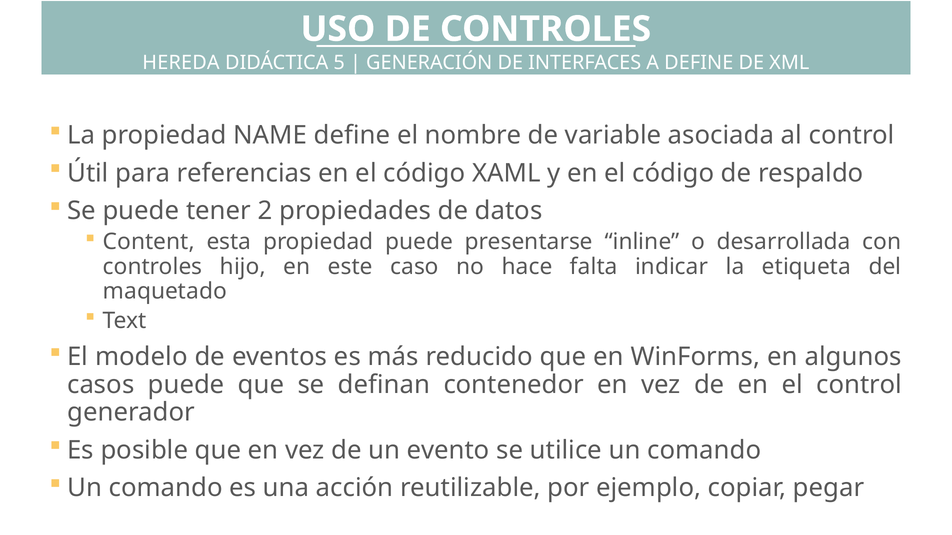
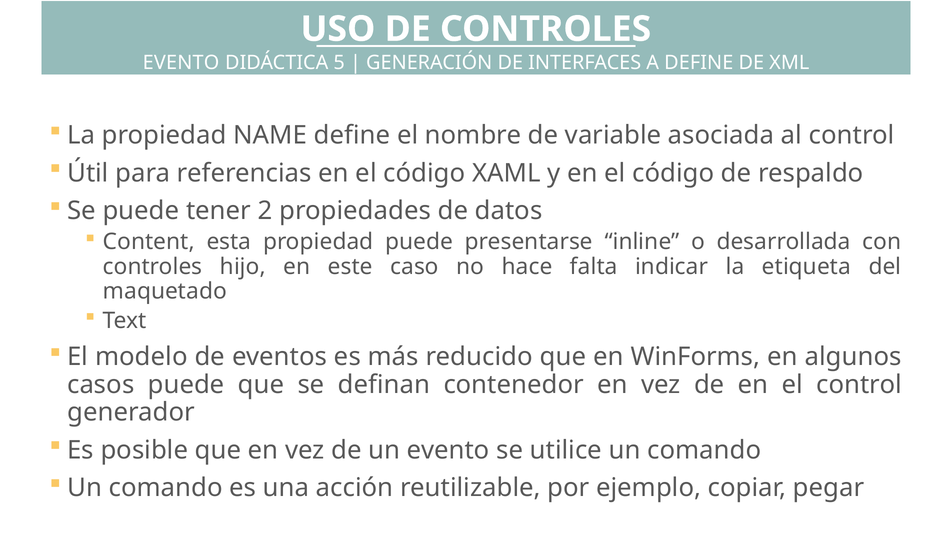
HEREDA at (181, 63): HEREDA -> EVENTO
